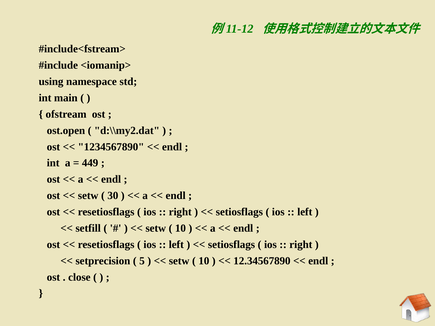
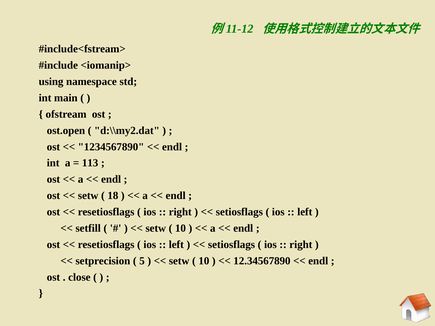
449: 449 -> 113
30: 30 -> 18
